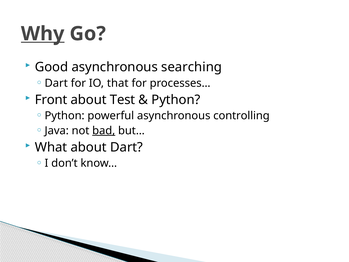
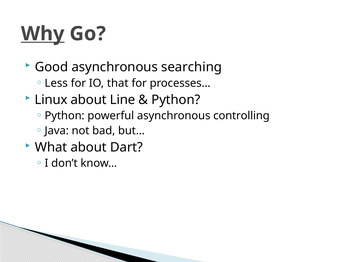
Dart at (56, 83): Dart -> Less
Front: Front -> Linux
Test: Test -> Line
bad underline: present -> none
